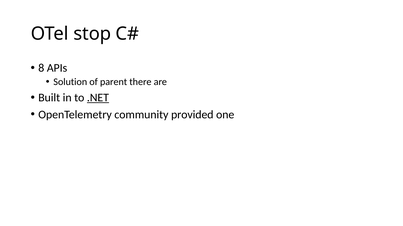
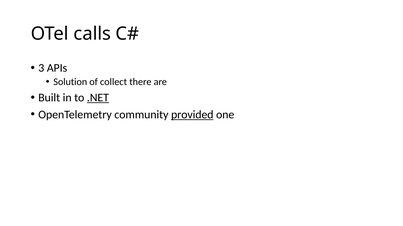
stop: stop -> calls
8: 8 -> 3
parent: parent -> collect
provided underline: none -> present
